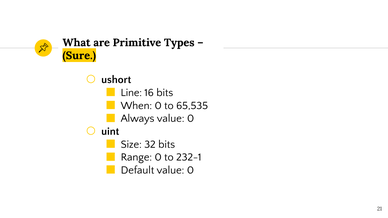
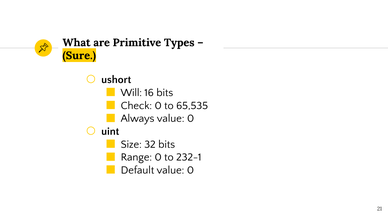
Line: Line -> Will
When: When -> Check
